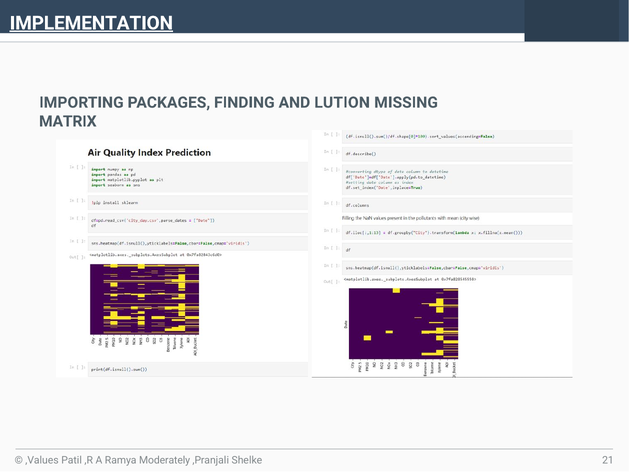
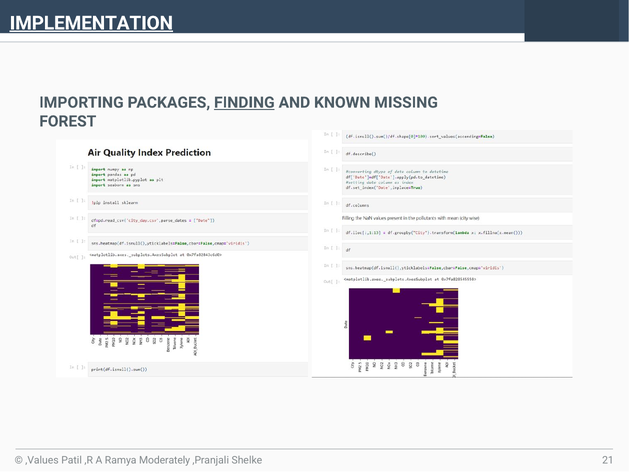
FINDING underline: none -> present
LUTION: LUTION -> KNOWN
MATRIX: MATRIX -> FOREST
